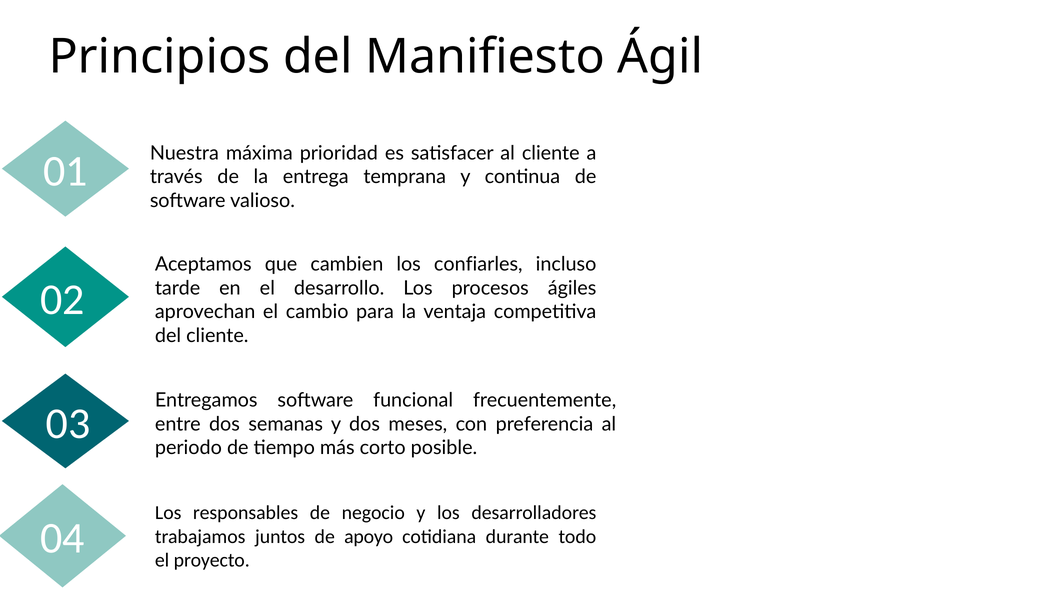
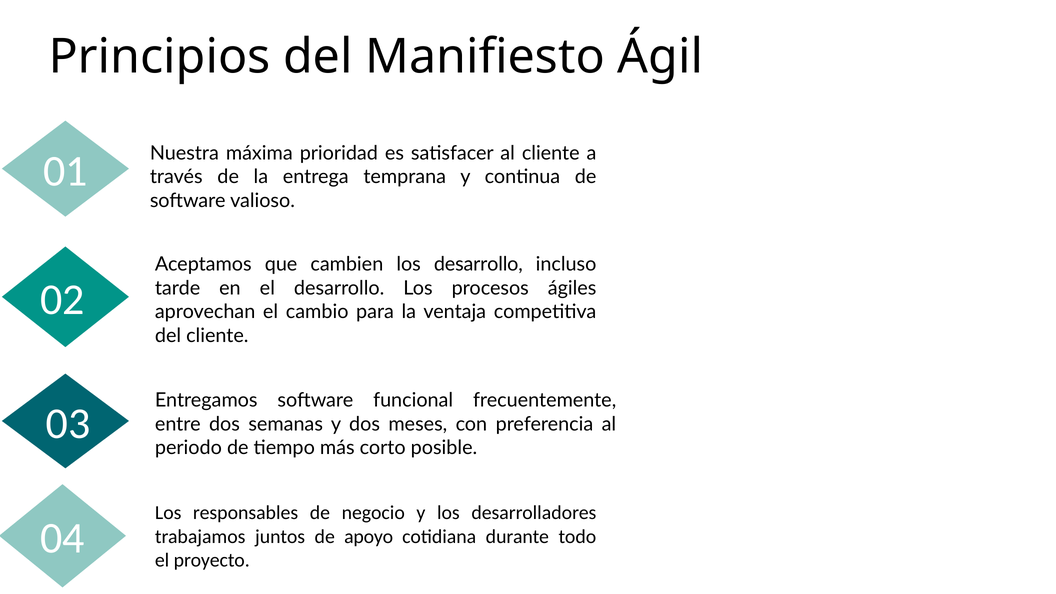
los confiarles: confiarles -> desarrollo
